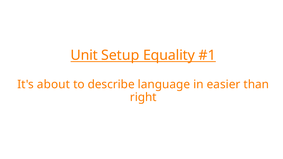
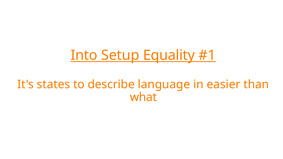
Unit: Unit -> Into
about: about -> states
right: right -> what
